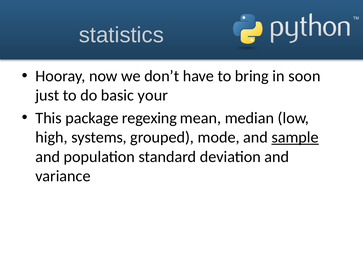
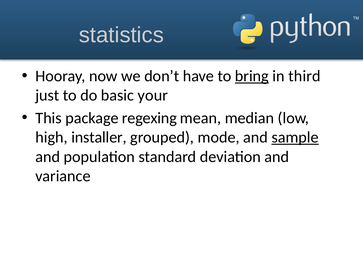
bring underline: none -> present
soon: soon -> third
systems: systems -> installer
